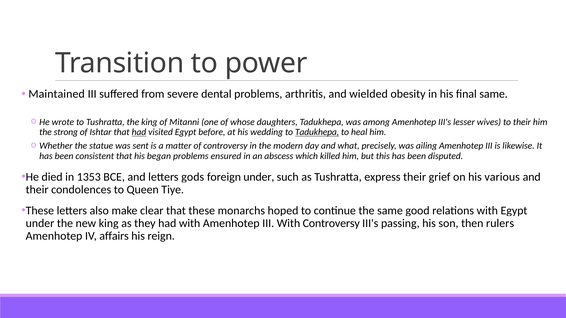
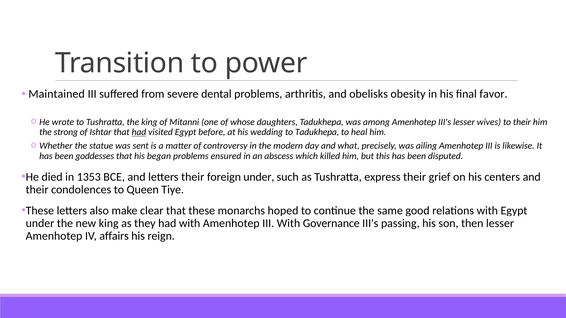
wielded: wielded -> obelisks
final same: same -> favor
Tadukhepa at (317, 132) underline: present -> none
consistent: consistent -> goddesses
gods at (193, 177): gods -> their
various: various -> centers
With Controversy: Controversy -> Governance
then rulers: rulers -> lesser
